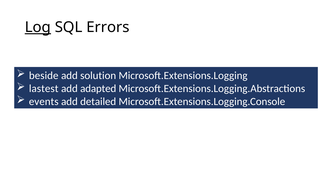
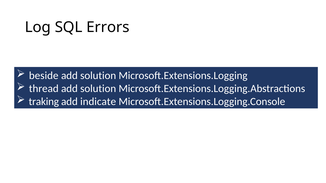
Log underline: present -> none
lastest: lastest -> thread
adapted at (98, 89): adapted -> solution
events: events -> traking
detailed: detailed -> indicate
